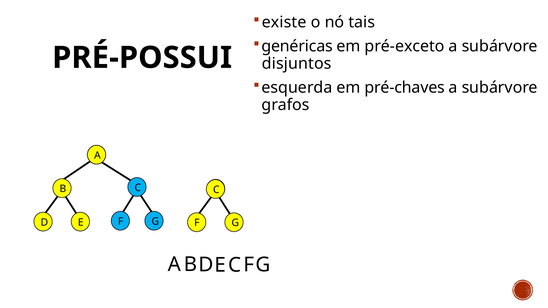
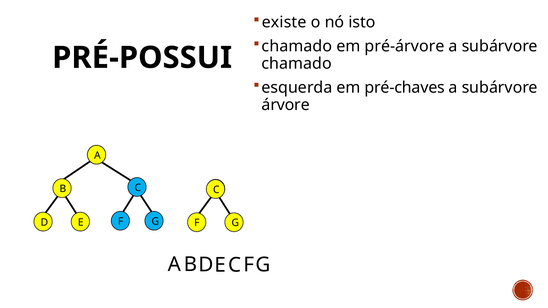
tais: tais -> isto
genéricas at (297, 46): genéricas -> chamado
pré-exceto: pré-exceto -> pré-árvore
disjuntos at (297, 63): disjuntos -> chamado
grafos: grafos -> árvore
